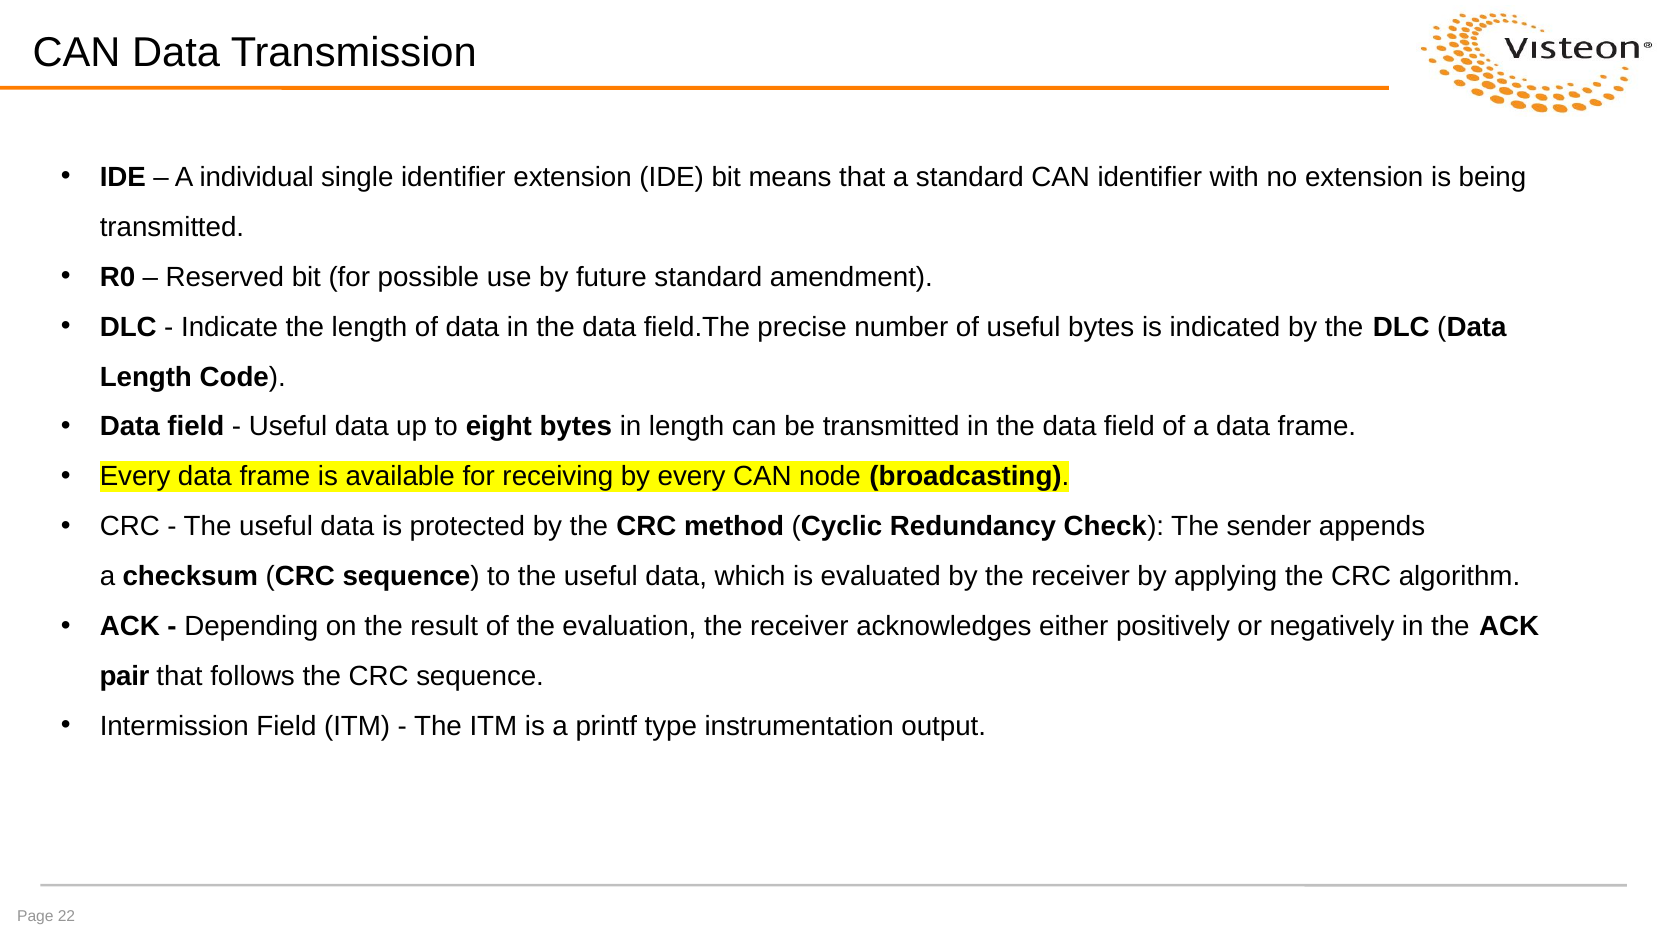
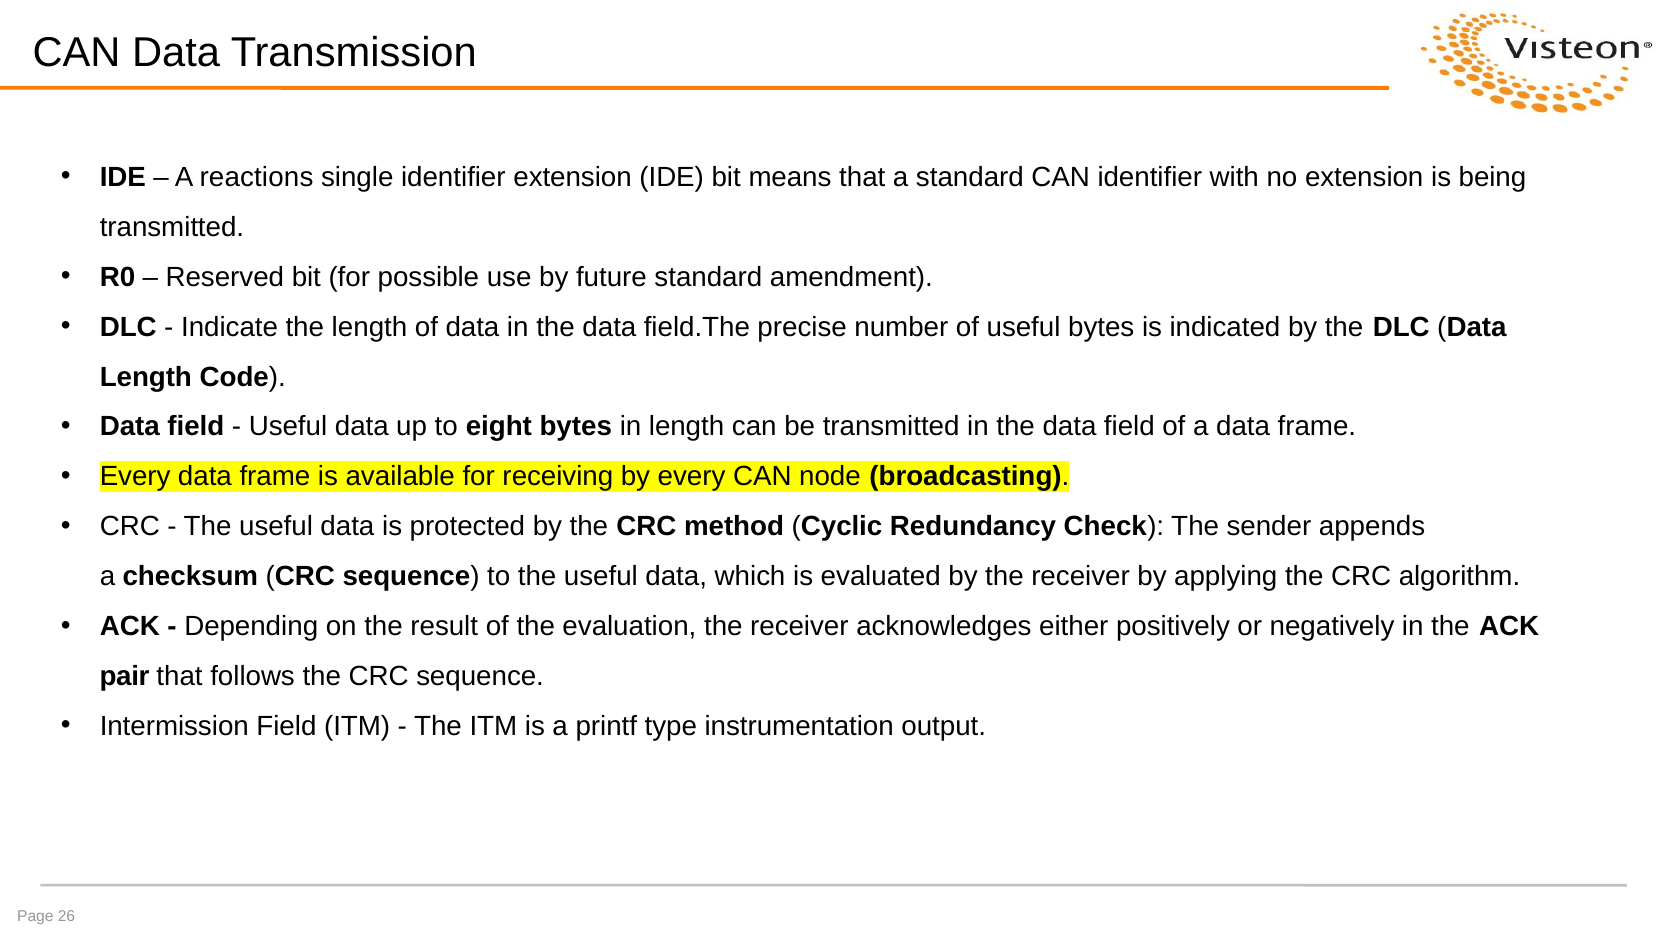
individual: individual -> reactions
22: 22 -> 26
